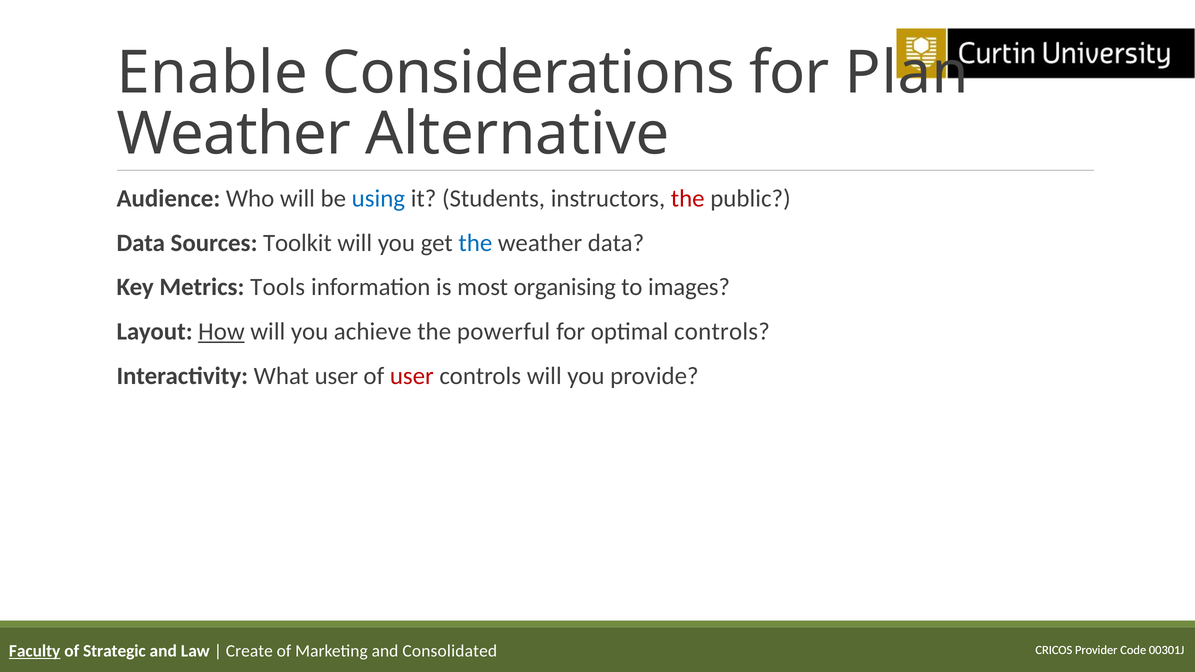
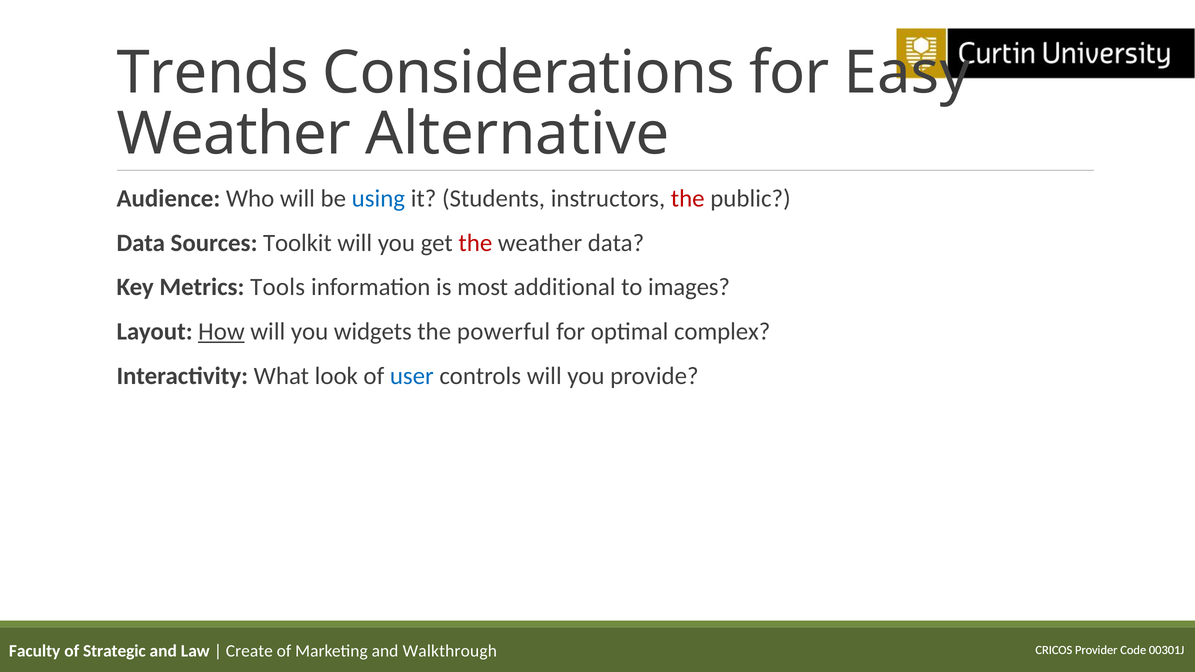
Enable: Enable -> Trends
Plan: Plan -> Easy
the at (475, 243) colour: blue -> red
organising: organising -> additional
achieve: achieve -> widgets
optimal controls: controls -> complex
What user: user -> look
user at (412, 376) colour: red -> blue
Faculty underline: present -> none
Consolidated: Consolidated -> Walkthrough
